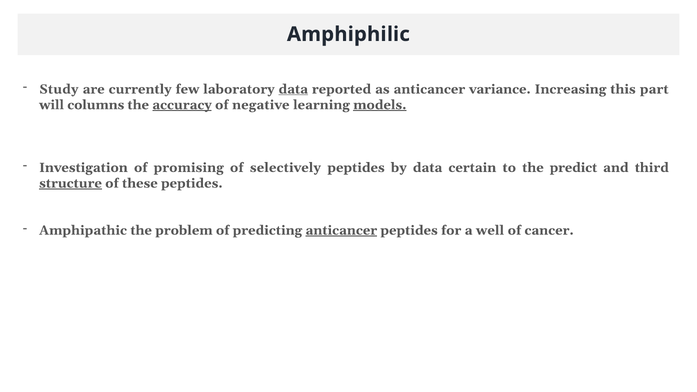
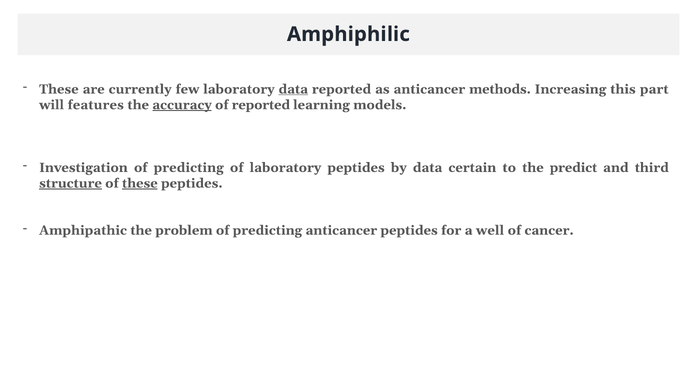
Study at (59, 89): Study -> These
variance: variance -> methods
columns: columns -> features
of negative: negative -> reported
models underline: present -> none
Investigation of promising: promising -> predicting
of selectively: selectively -> laboratory
these at (140, 183) underline: none -> present
anticancer at (341, 230) underline: present -> none
